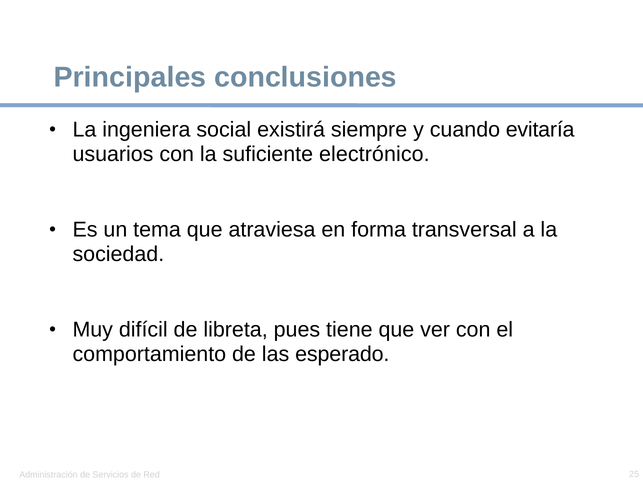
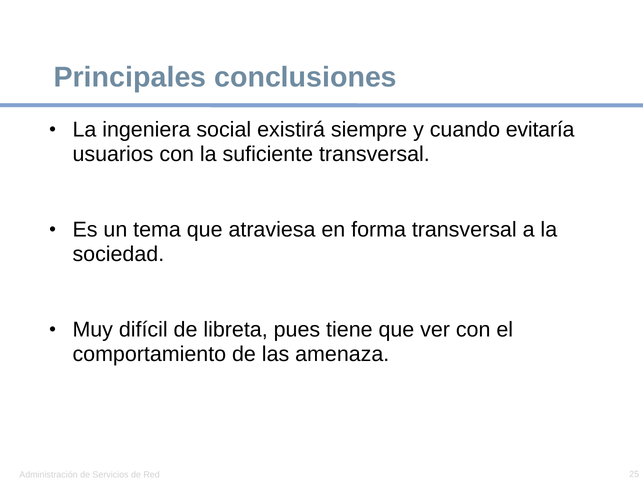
suficiente electrónico: electrónico -> transversal
esperado: esperado -> amenaza
